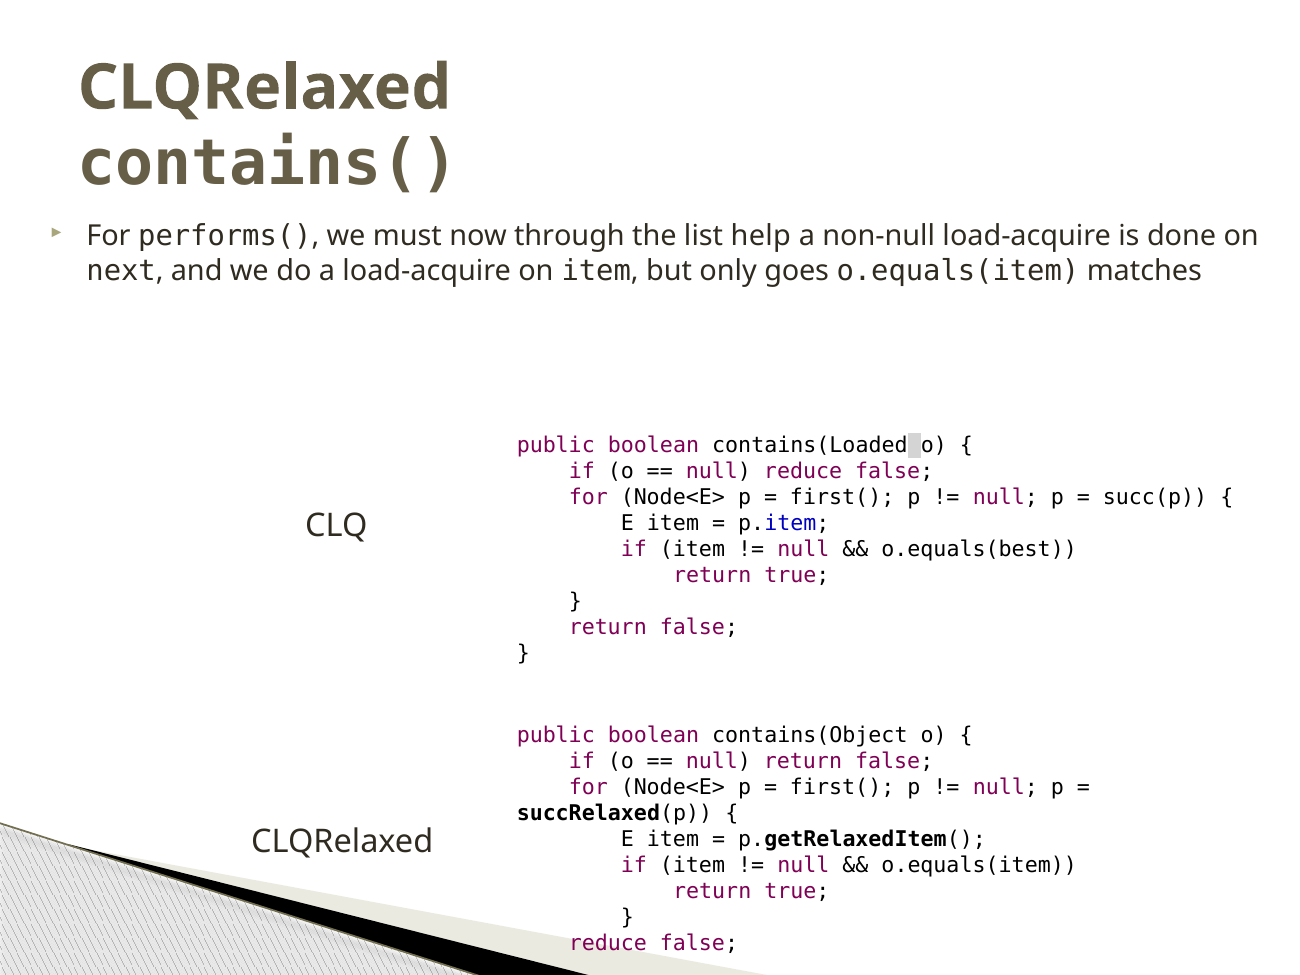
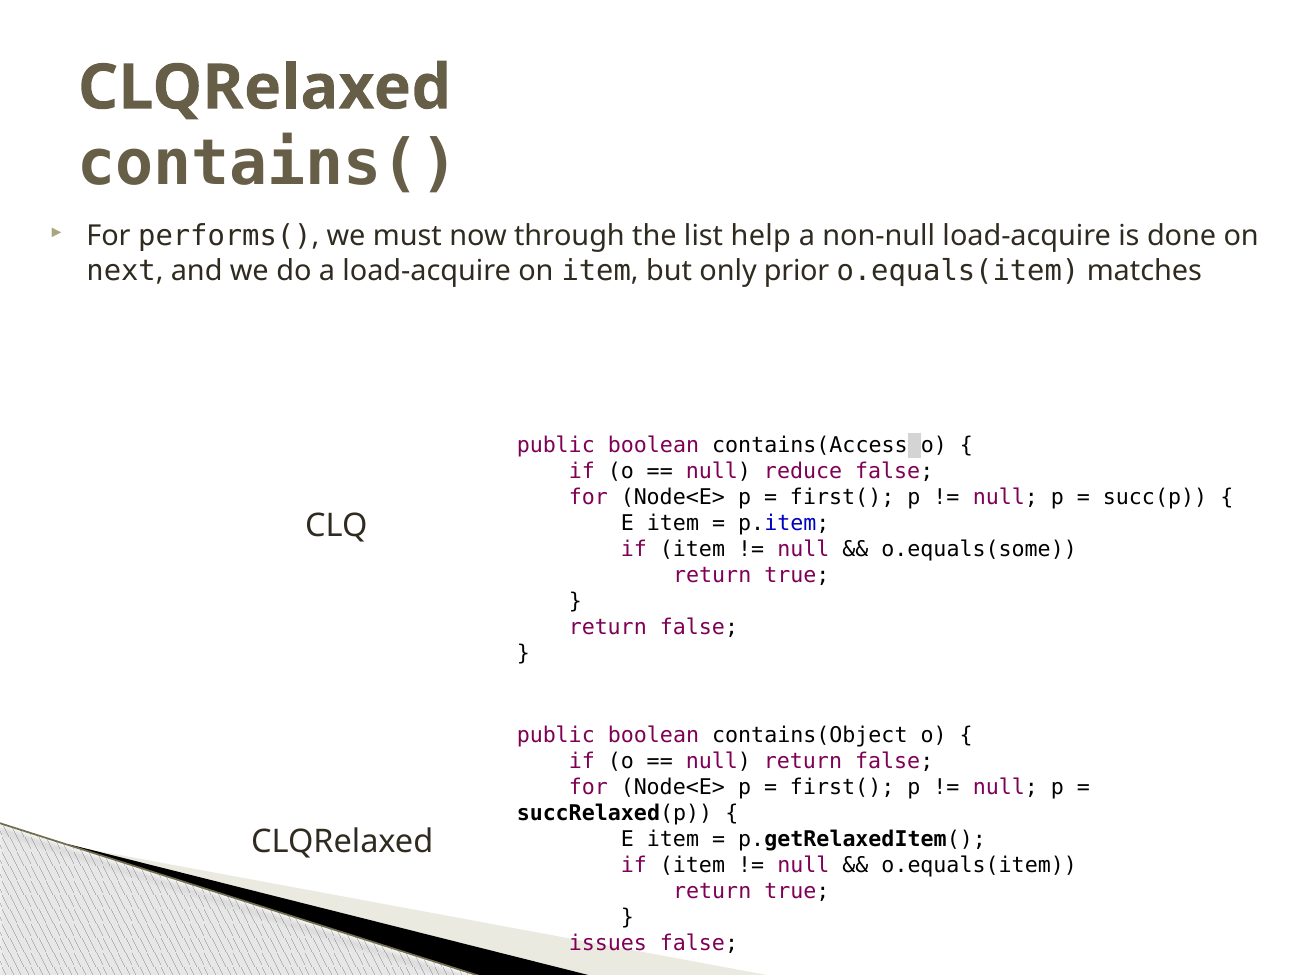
goes: goes -> prior
contains(Loaded: contains(Loaded -> contains(Access
o.equals(best: o.equals(best -> o.equals(some
reduce at (608, 944): reduce -> issues
